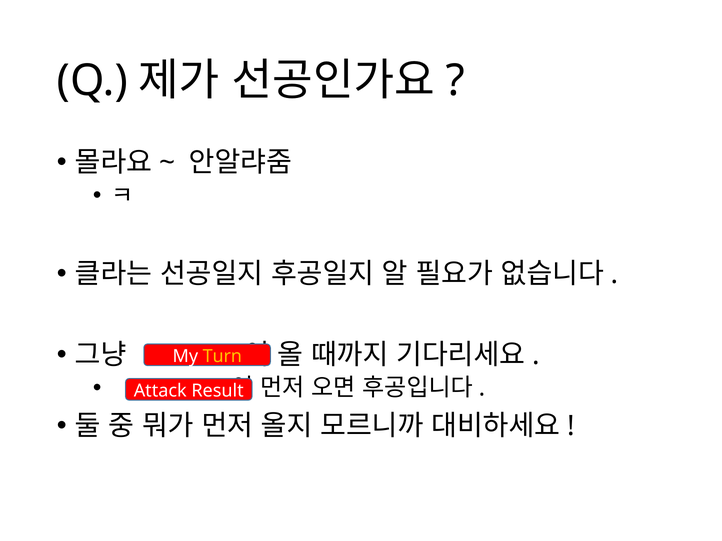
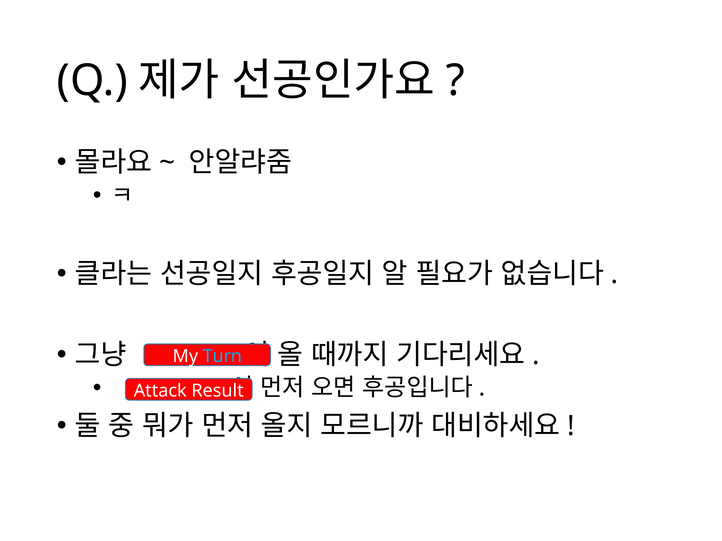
Turn colour: yellow -> light blue
